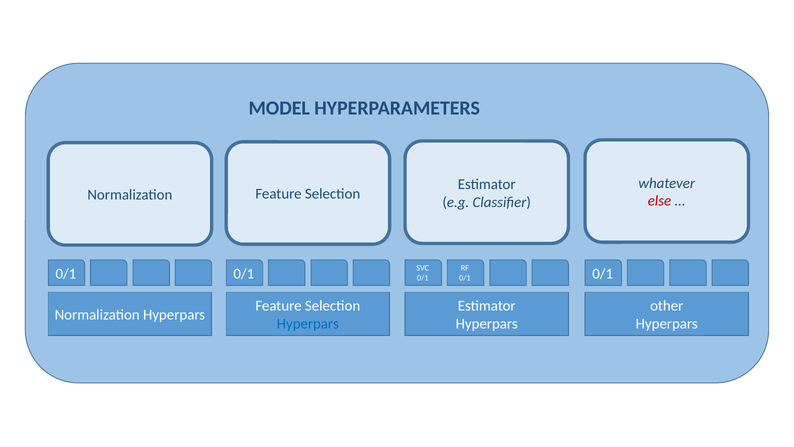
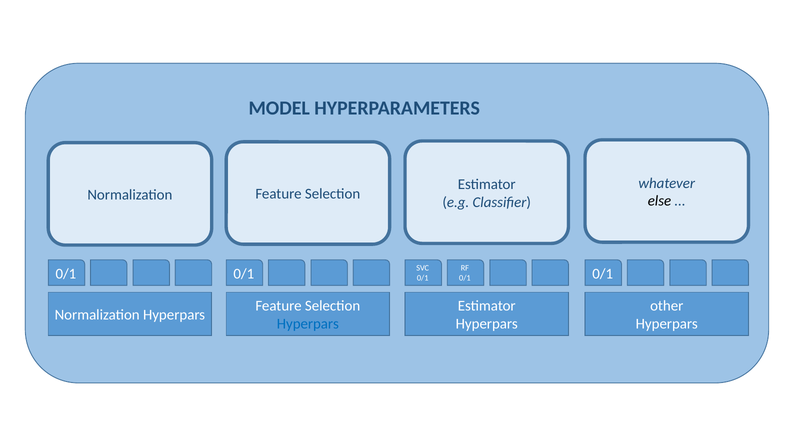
else colour: red -> black
